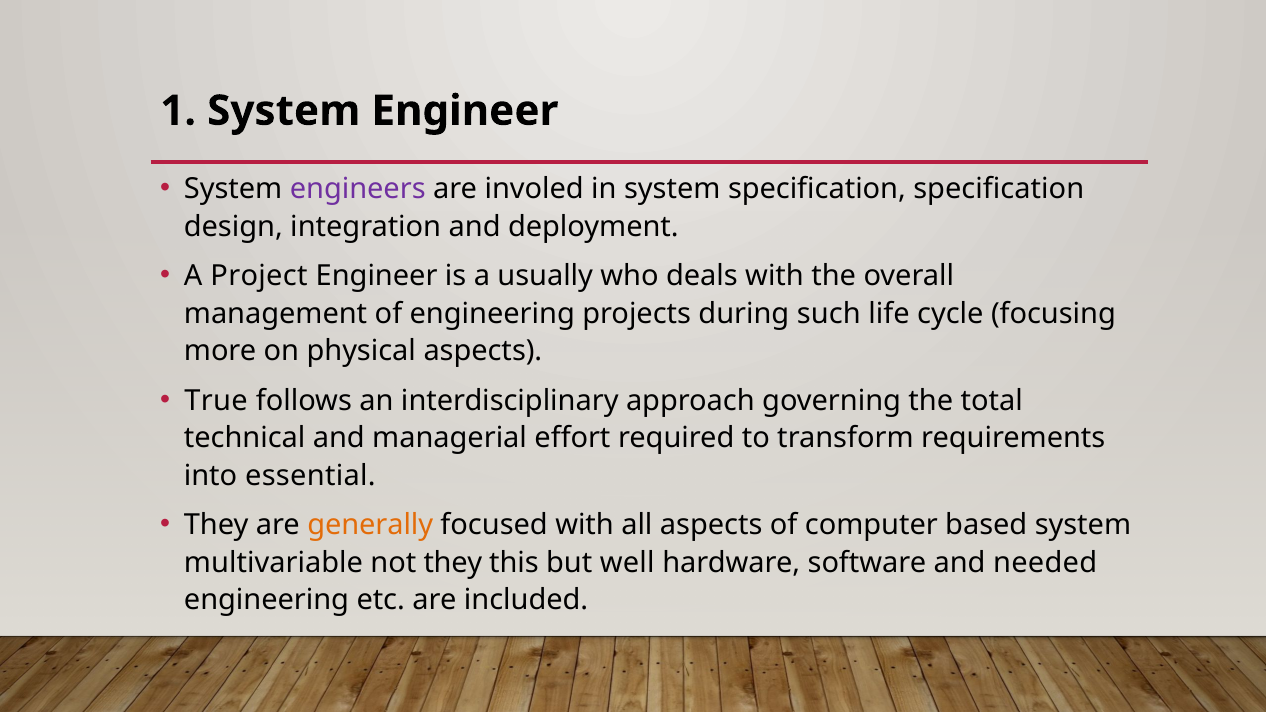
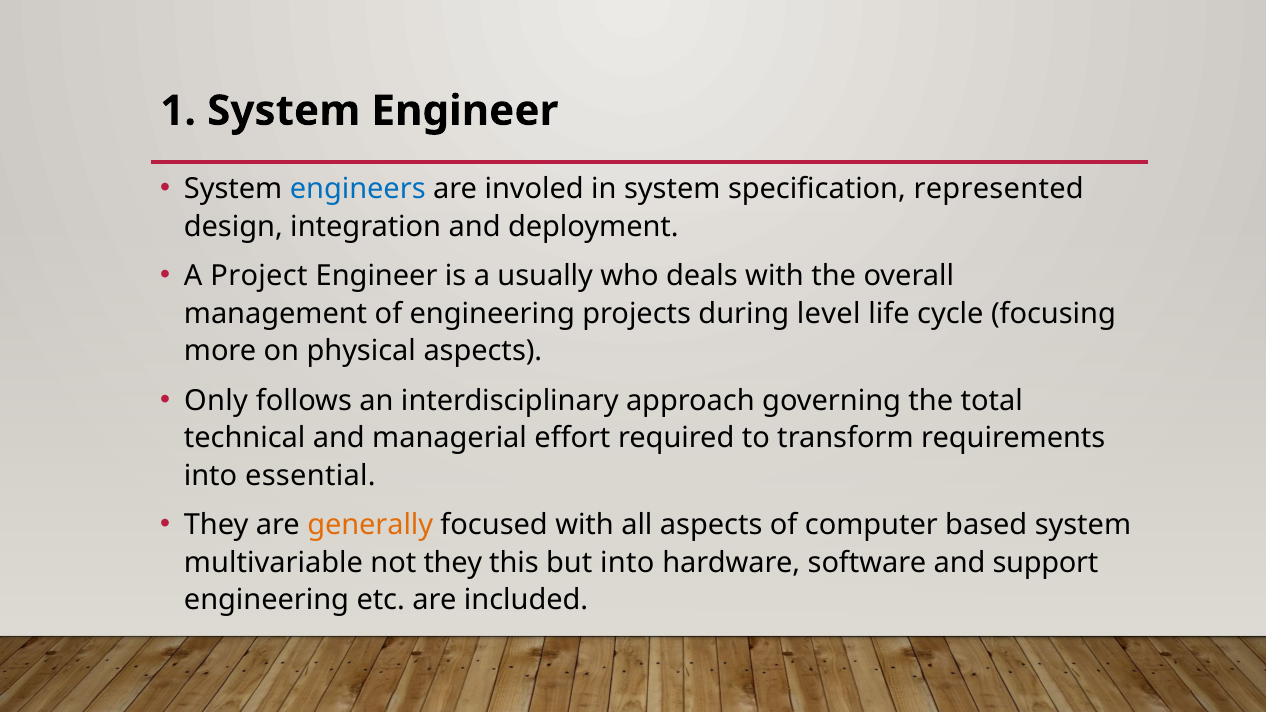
engineers colour: purple -> blue
specification specification: specification -> represented
such: such -> level
True: True -> Only
but well: well -> into
needed: needed -> support
